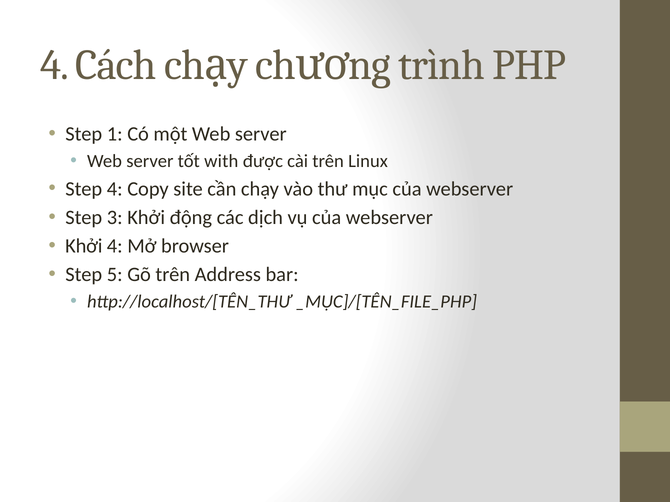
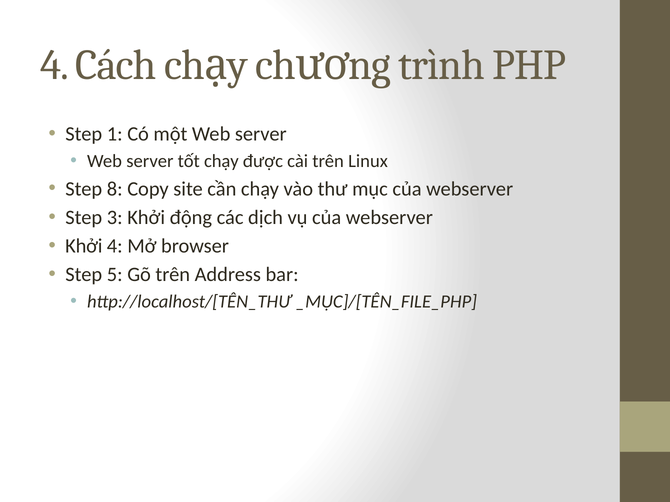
tốt with: with -> chạy
Step 4: 4 -> 8
